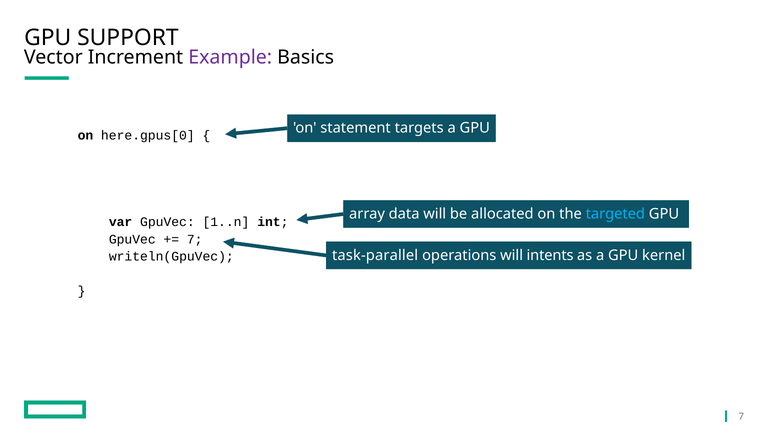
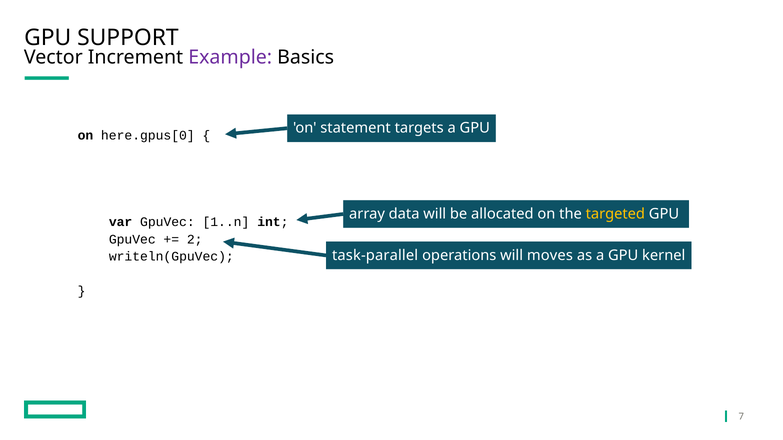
targeted colour: light blue -> yellow
7 at (195, 239): 7 -> 2
intents: intents -> moves
